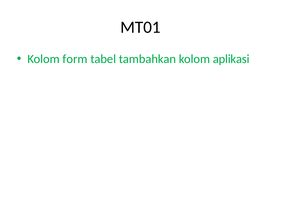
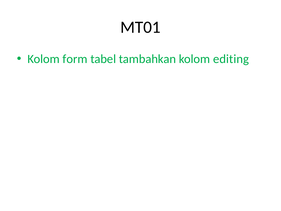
aplikasi: aplikasi -> editing
